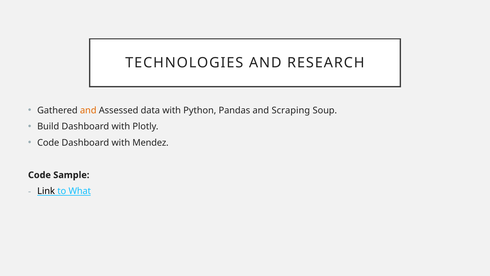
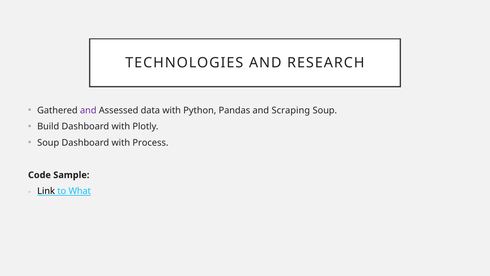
and at (88, 110) colour: orange -> purple
Code at (48, 143): Code -> Soup
Mendez: Mendez -> Process
